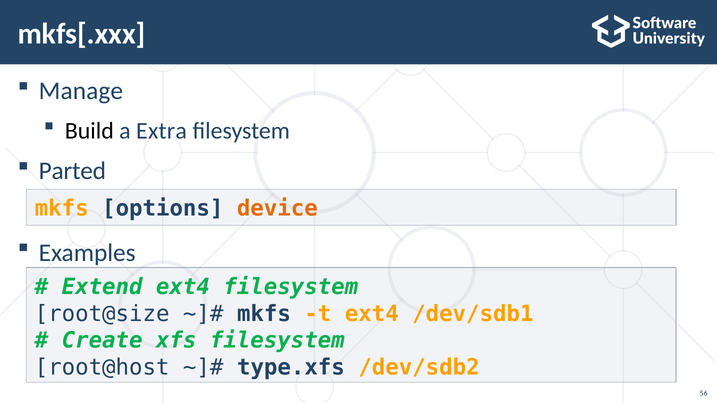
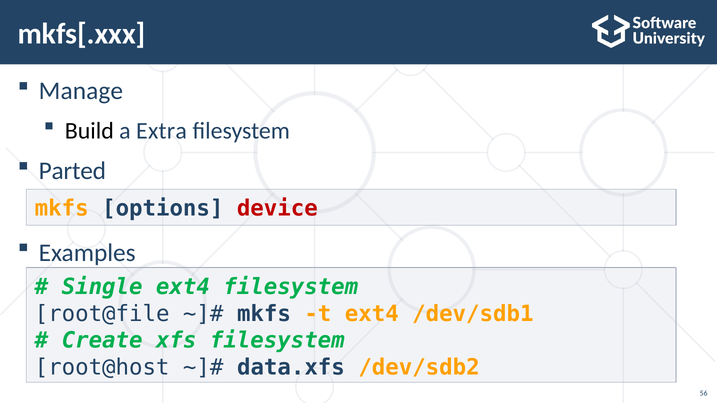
device colour: orange -> red
Extend: Extend -> Single
root@size: root@size -> root@file
type.xfs: type.xfs -> data.xfs
